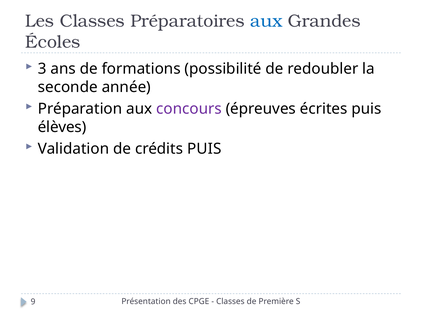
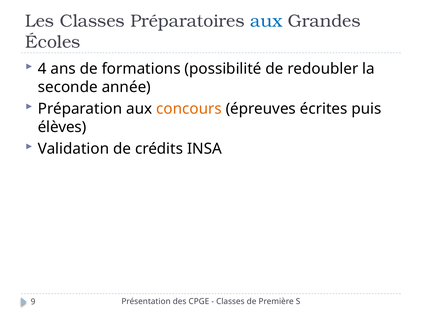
3: 3 -> 4
concours colour: purple -> orange
crédits PUIS: PUIS -> INSA
